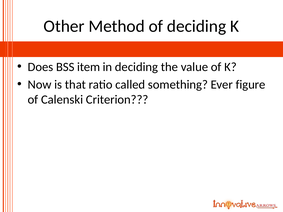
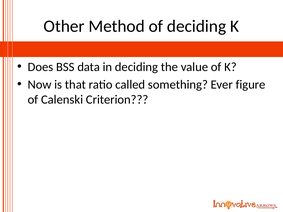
item: item -> data
